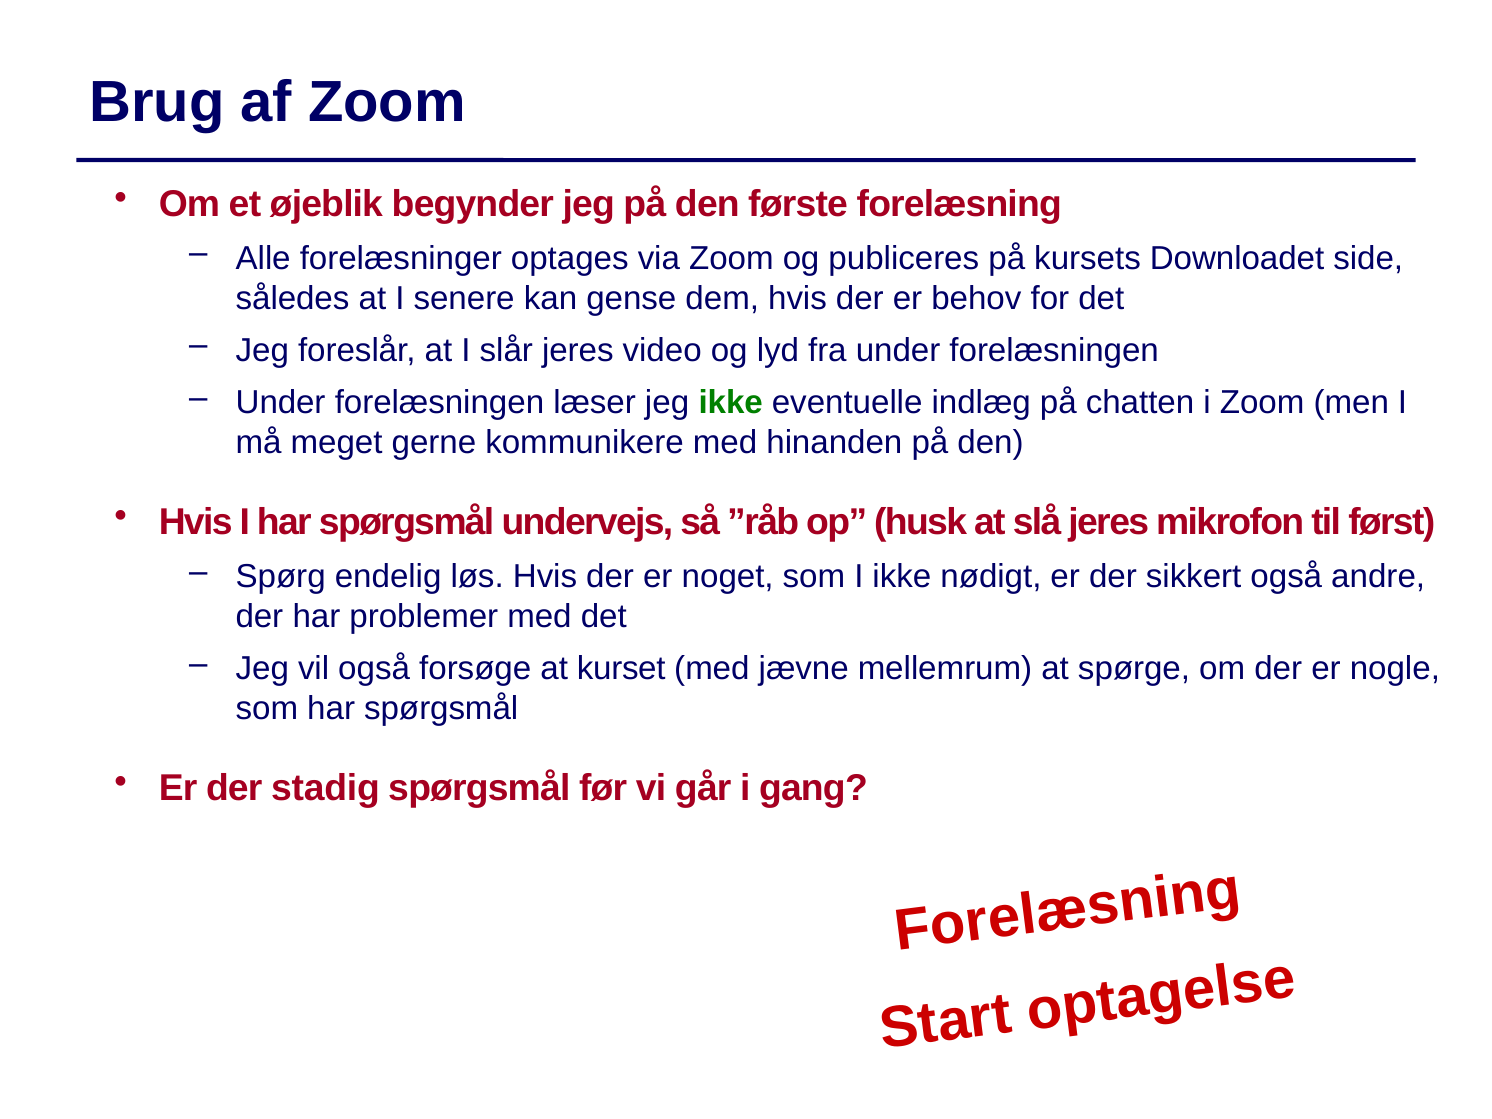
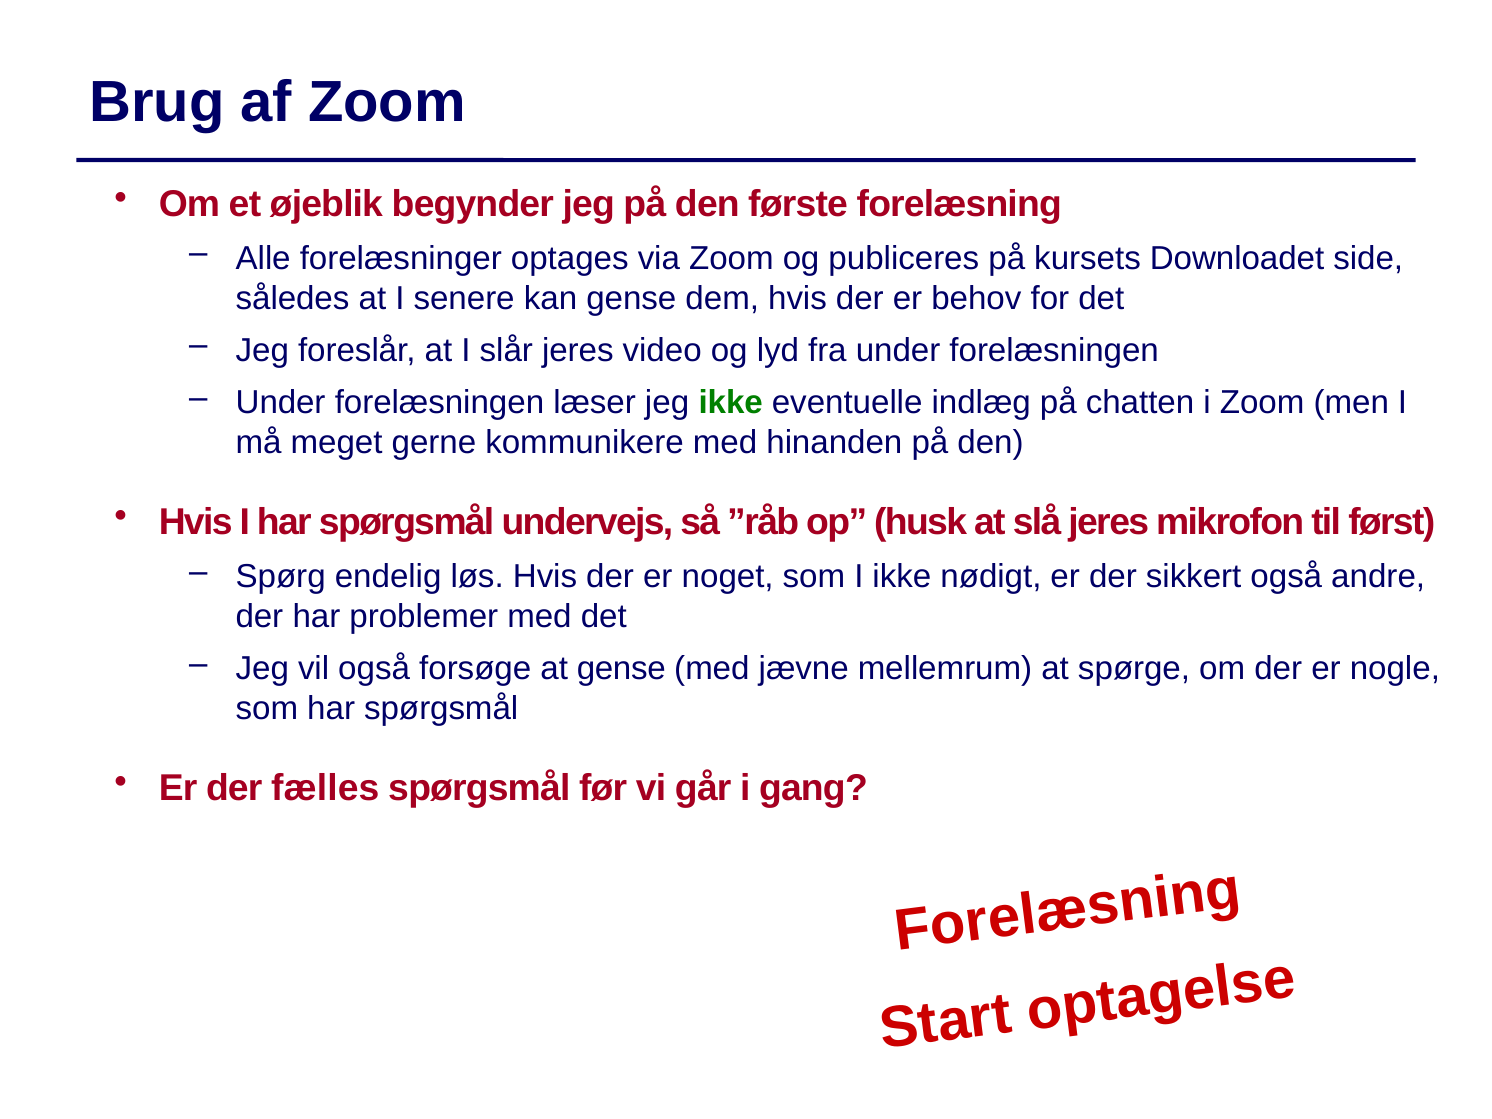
at kurset: kurset -> gense
stadig: stadig -> fælles
